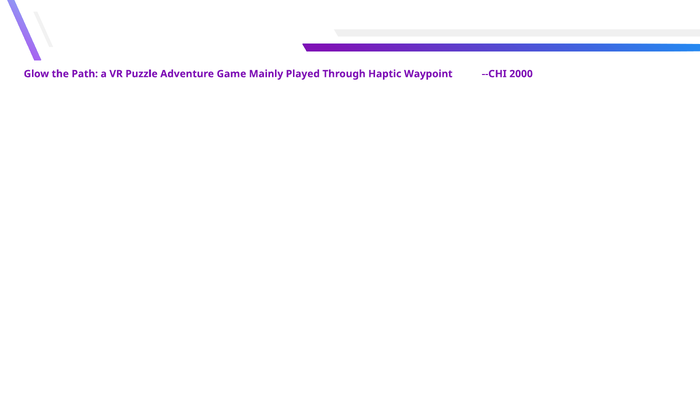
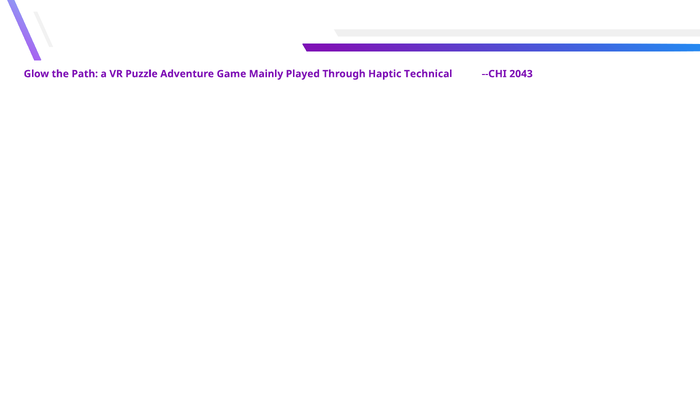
Waypoint: Waypoint -> Technical
2000: 2000 -> 2043
